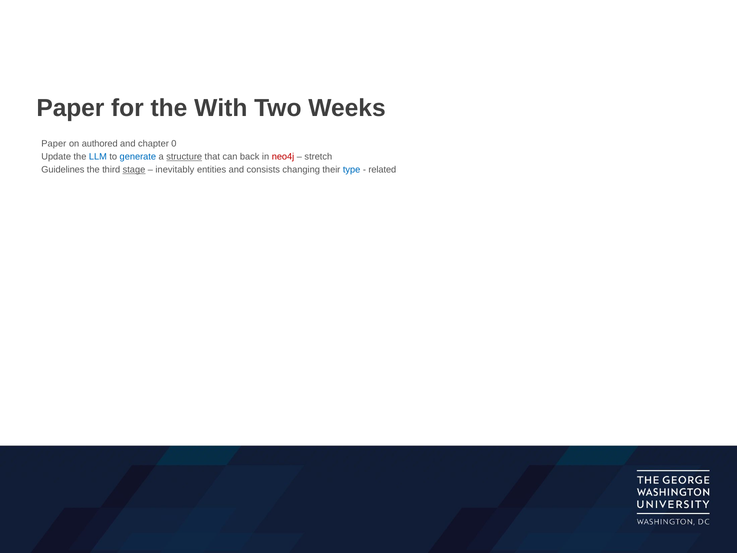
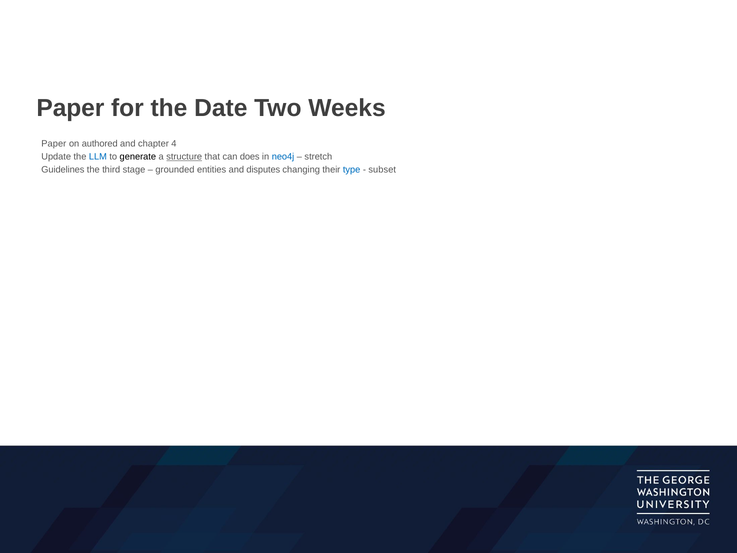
With: With -> Date
0: 0 -> 4
generate colour: blue -> black
back: back -> does
neo4j colour: red -> blue
stage underline: present -> none
inevitably: inevitably -> grounded
consists: consists -> disputes
related: related -> subset
